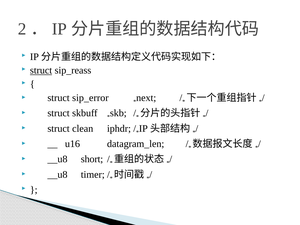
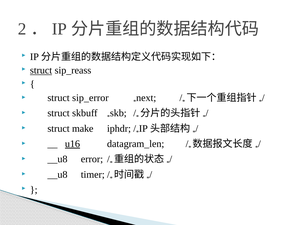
clean: clean -> make
u16 underline: none -> present
short: short -> error
